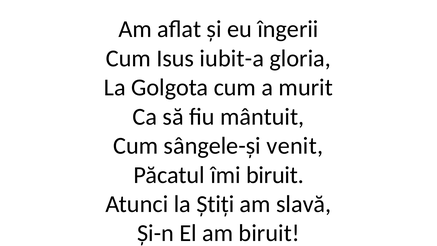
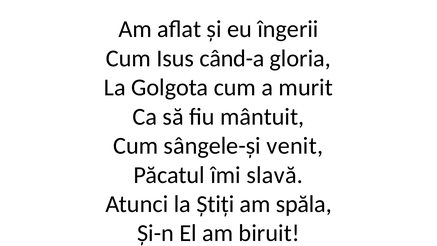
iubit-a: iubit-a -> când-a
îmi biruit: biruit -> slavă
slavă: slavă -> spăla
